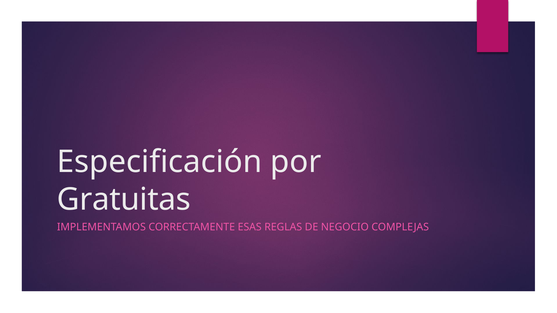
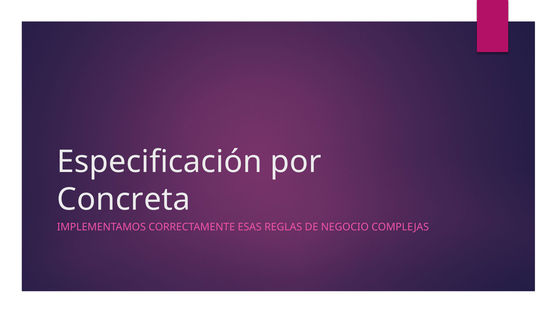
Gratuitas: Gratuitas -> Concreta
